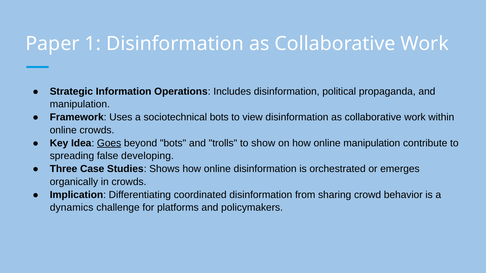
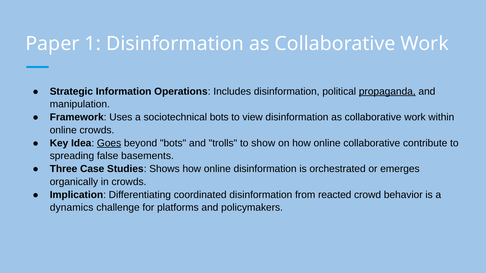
propaganda underline: none -> present
online manipulation: manipulation -> collaborative
developing: developing -> basements
sharing: sharing -> reacted
